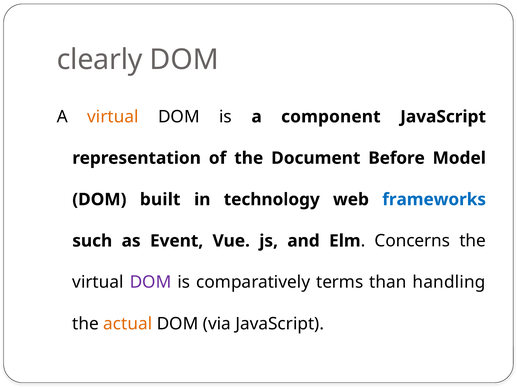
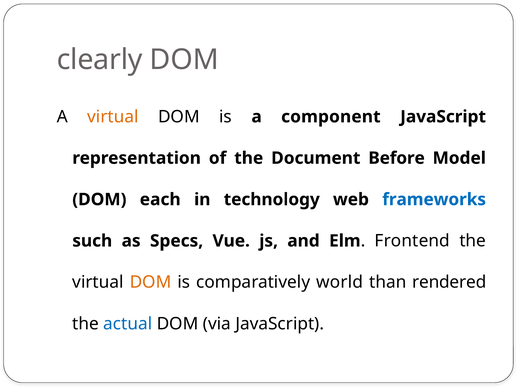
built: built -> each
Event: Event -> Specs
Concerns: Concerns -> Frontend
DOM at (151, 282) colour: purple -> orange
terms: terms -> world
handling: handling -> rendered
actual colour: orange -> blue
